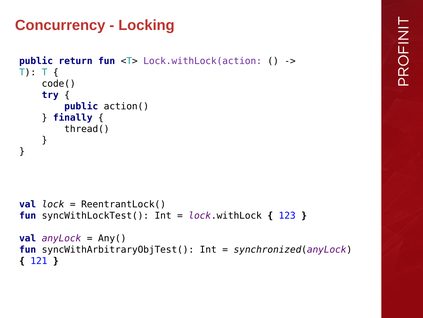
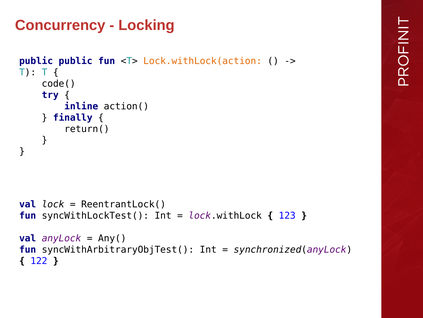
public return: return -> public
Lock.withLock(action colour: purple -> orange
public at (81, 106): public -> inline
thread(: thread( -> return(
121: 121 -> 122
